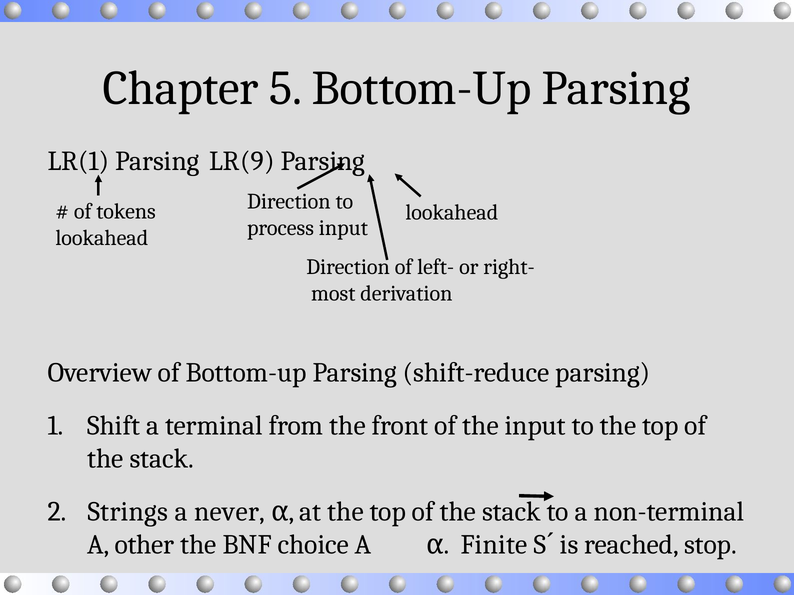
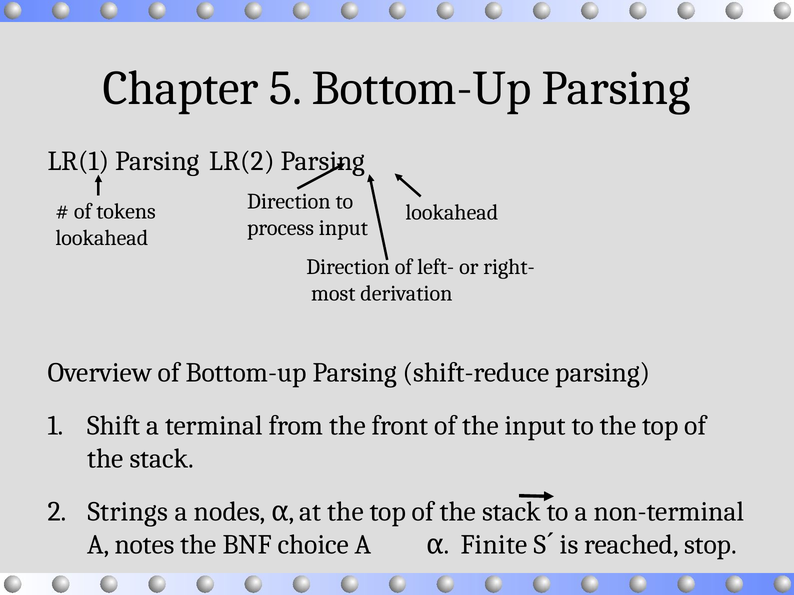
LR(9: LR(9 -> LR(2
never: never -> nodes
other: other -> notes
